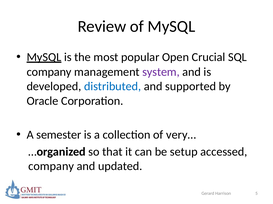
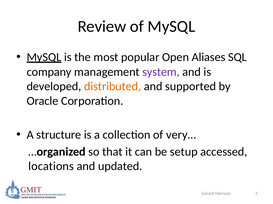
Crucial: Crucial -> Aliases
distributed colour: blue -> orange
semester: semester -> structure
company at (51, 167): company -> locations
